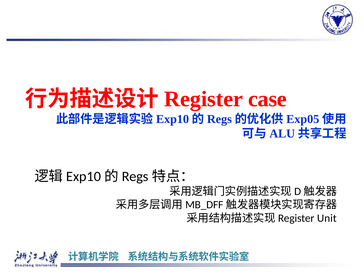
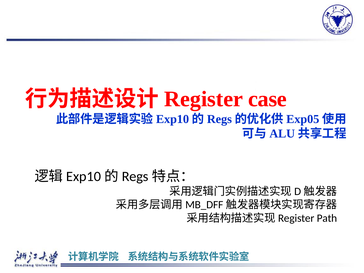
Unit: Unit -> Path
